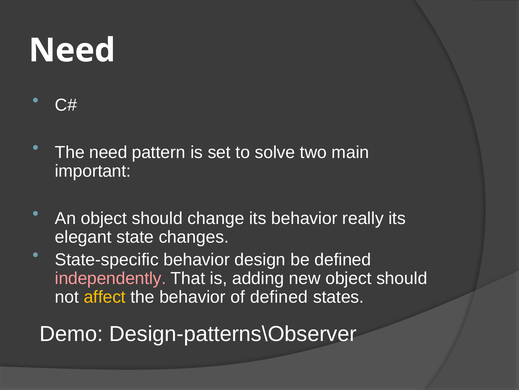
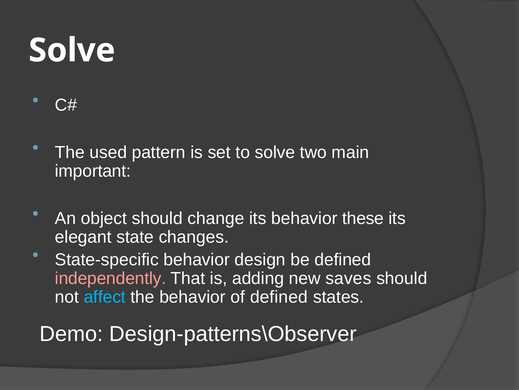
Need at (72, 50): Need -> Solve
The need: need -> used
really: really -> these
new object: object -> saves
affect colour: yellow -> light blue
